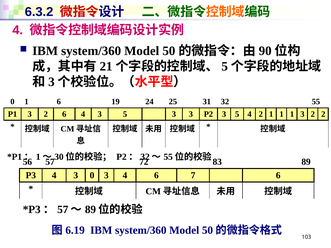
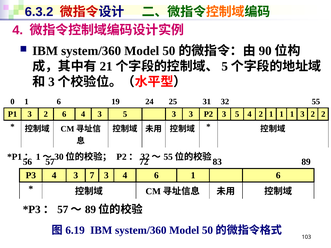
3 0: 0 -> 7
6 7: 7 -> 1
